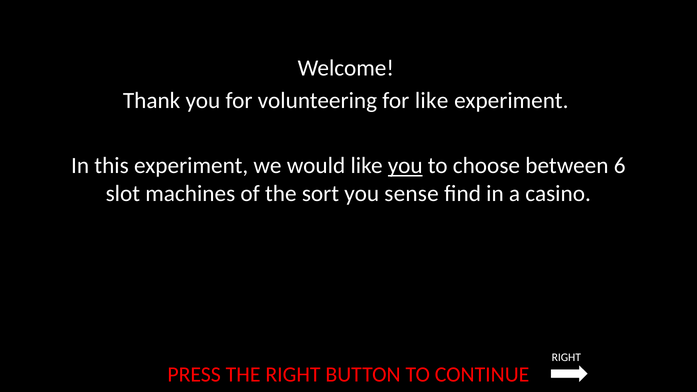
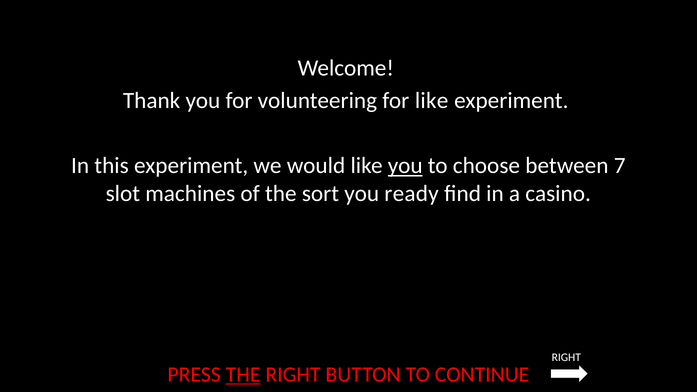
6: 6 -> 7
sense: sense -> ready
THE at (243, 375) underline: none -> present
